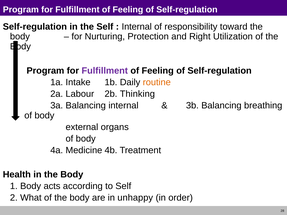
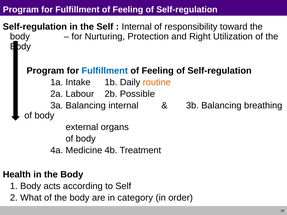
Fulfillment at (105, 71) colour: purple -> blue
Thinking: Thinking -> Possible
unhappy: unhappy -> category
